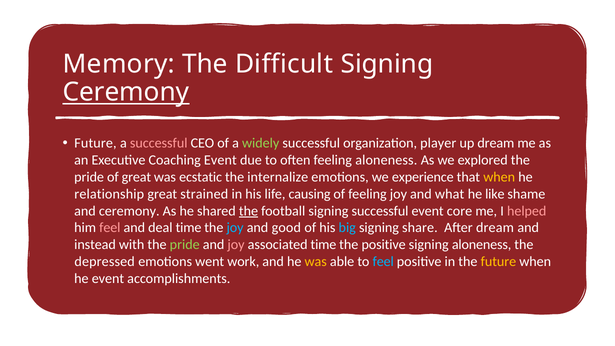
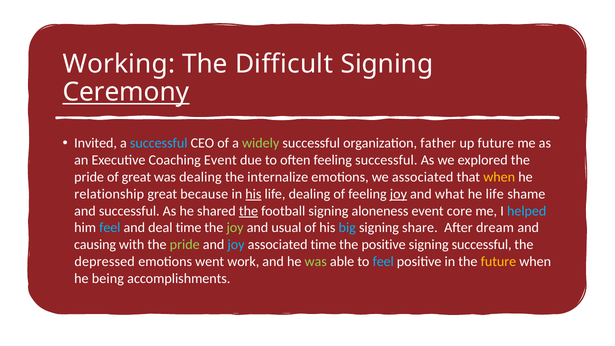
Memory: Memory -> Working
Future at (95, 143): Future -> Invited
successful at (159, 143) colour: pink -> light blue
player: player -> father
up dream: dream -> future
feeling aloneness: aloneness -> successful
was ecstatic: ecstatic -> dealing
we experience: experience -> associated
strained: strained -> because
his at (253, 194) underline: none -> present
life causing: causing -> dealing
joy at (398, 194) underline: none -> present
he like: like -> life
and ceremony: ceremony -> successful
signing successful: successful -> aloneness
helped colour: pink -> light blue
feel at (110, 228) colour: pink -> light blue
joy at (235, 228) colour: light blue -> light green
good: good -> usual
instead: instead -> causing
joy at (236, 245) colour: pink -> light blue
signing aloneness: aloneness -> successful
was at (316, 261) colour: yellow -> light green
he event: event -> being
